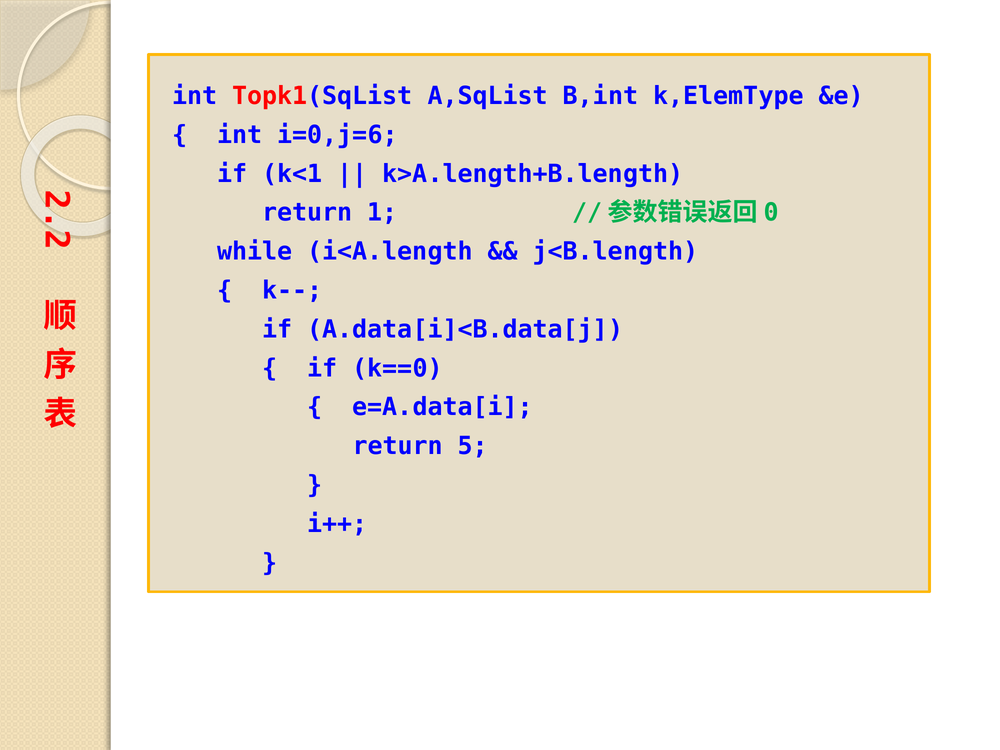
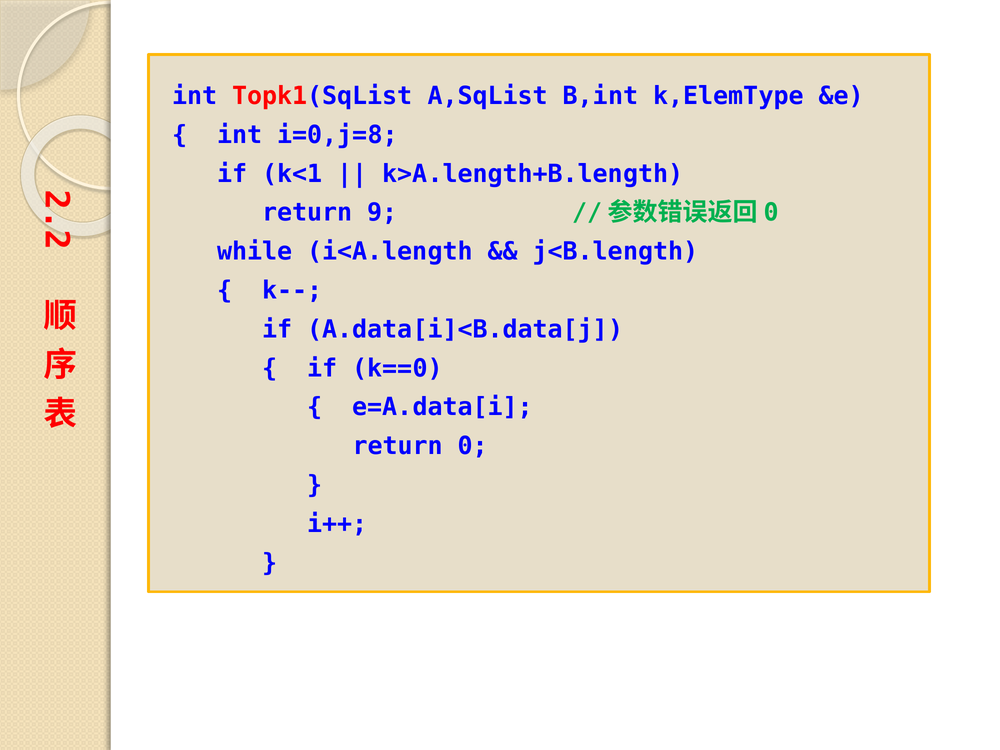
i=0,j=6: i=0,j=6 -> i=0,j=8
1: 1 -> 9
5: 5 -> 0
